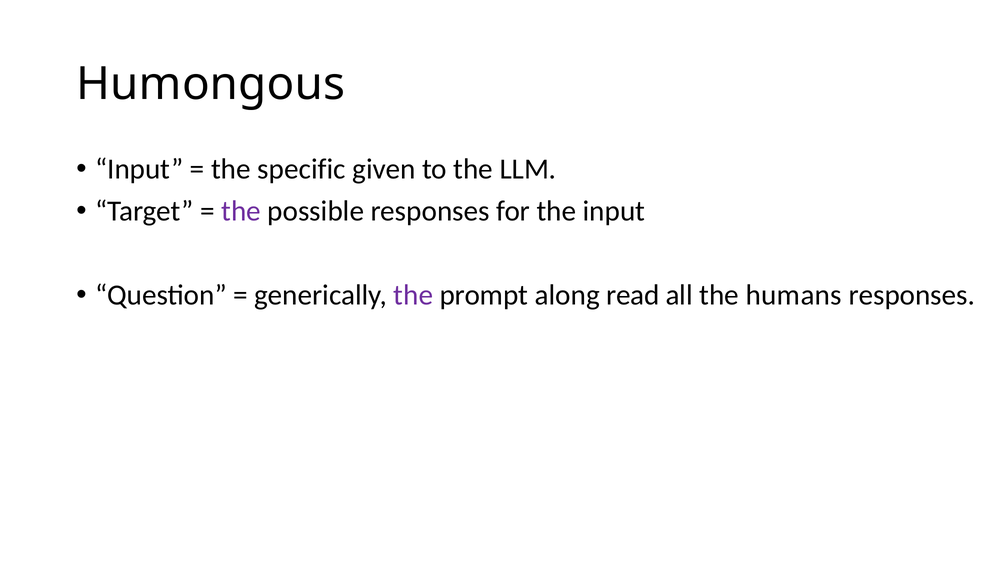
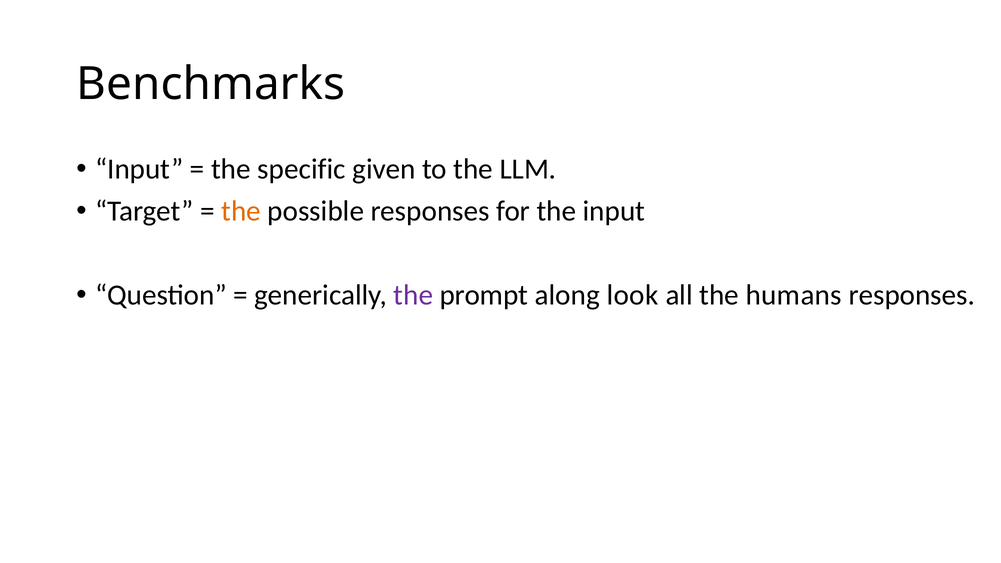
Humongous: Humongous -> Benchmarks
the at (241, 211) colour: purple -> orange
read: read -> look
